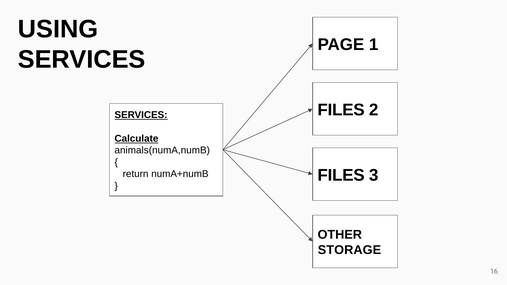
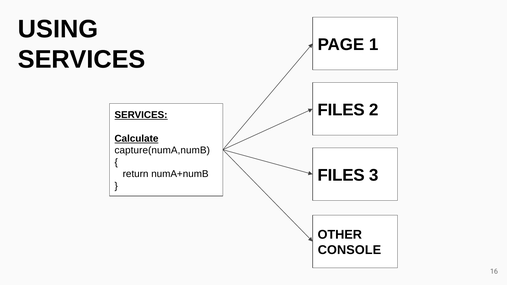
animals(numA,numB: animals(numA,numB -> capture(numA,numB
STORAGE: STORAGE -> CONSOLE
